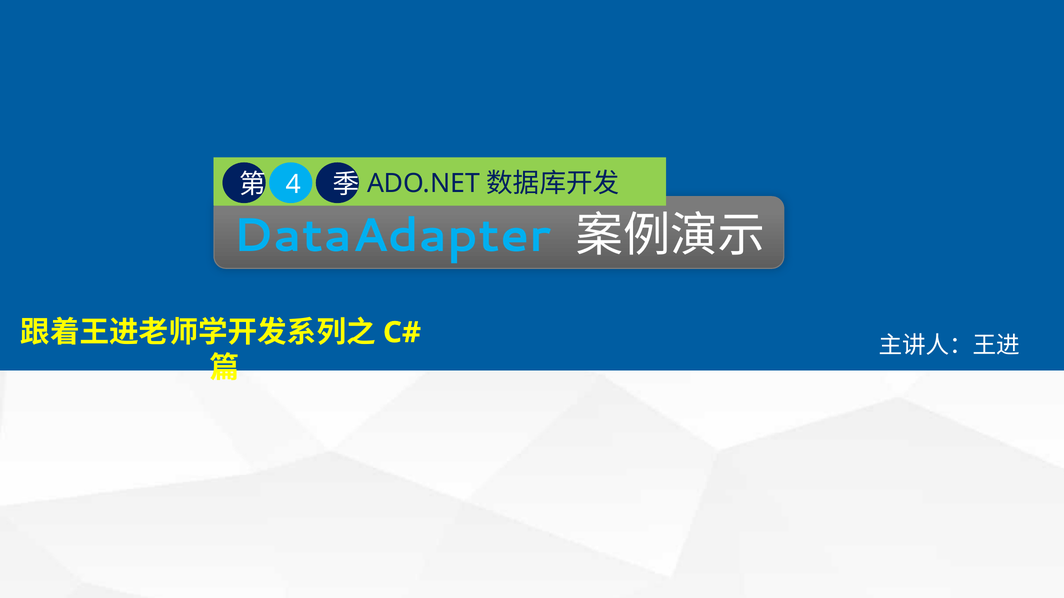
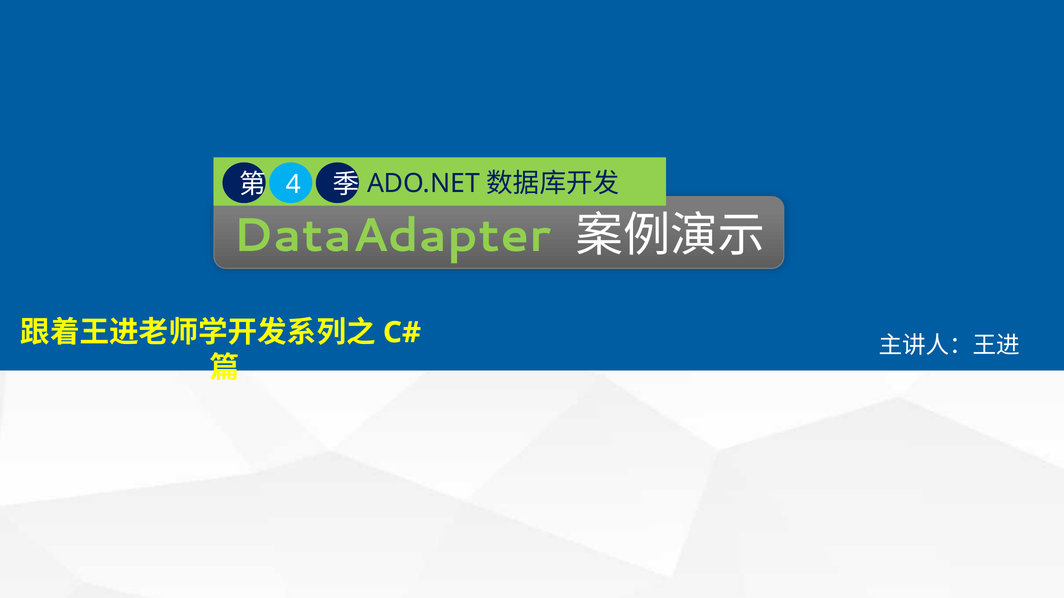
DataAdapter colour: light blue -> light green
